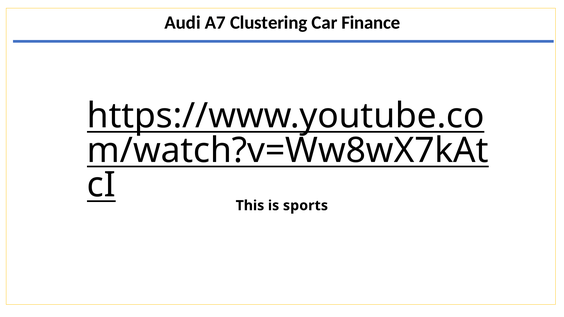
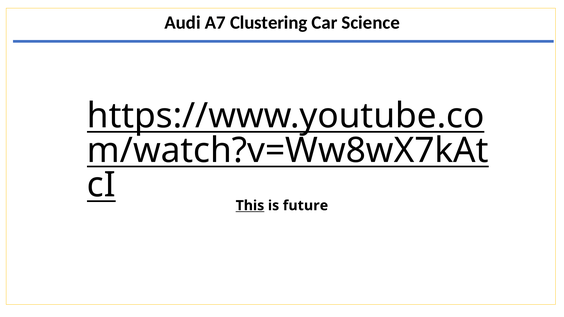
Finance: Finance -> Science
This underline: none -> present
sports: sports -> future
